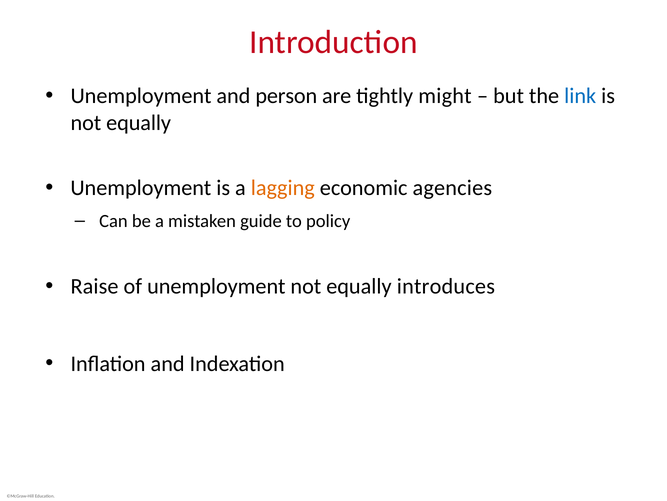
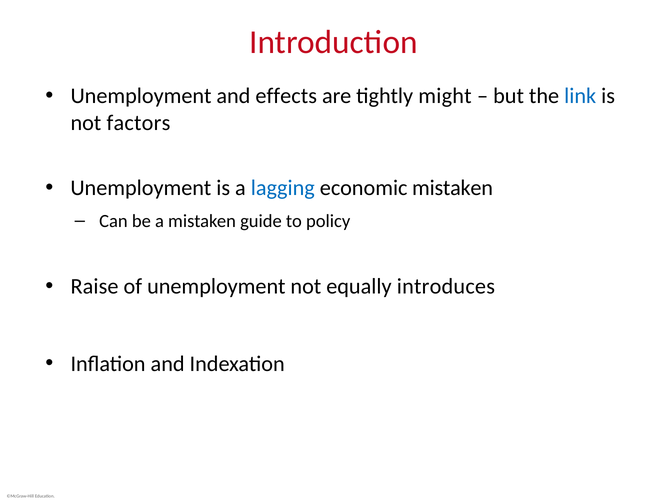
person: person -> effects
equally at (139, 123): equally -> factors
lagging colour: orange -> blue
economic agencies: agencies -> mistaken
